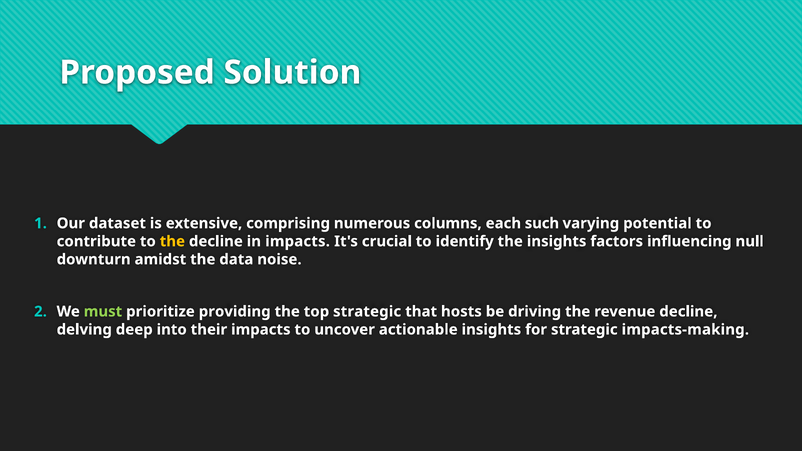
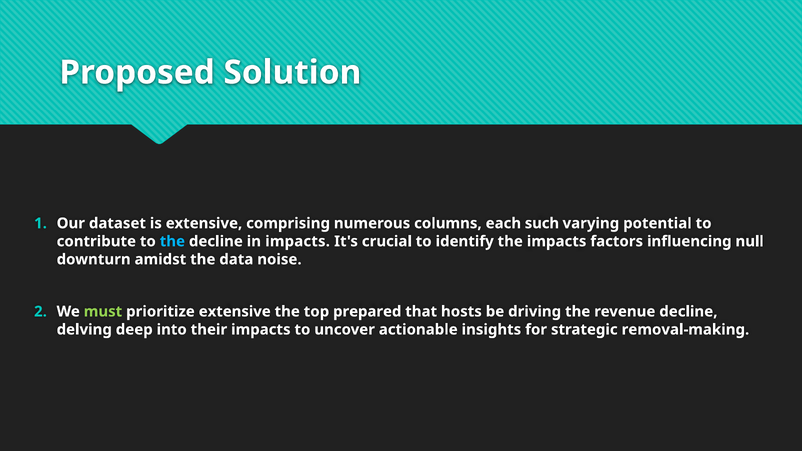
the at (172, 241) colour: yellow -> light blue
the insights: insights -> impacts
prioritize providing: providing -> extensive
top strategic: strategic -> prepared
impacts-making: impacts-making -> removal-making
